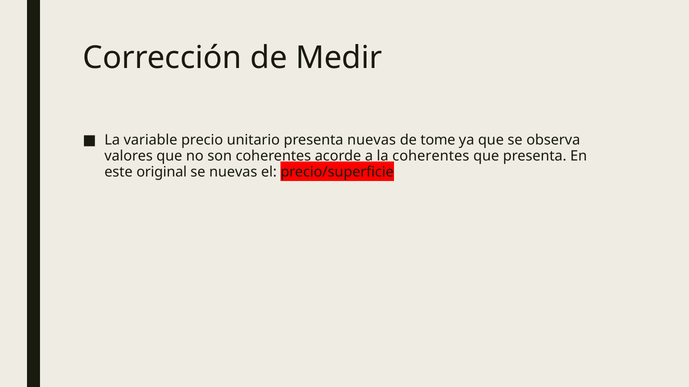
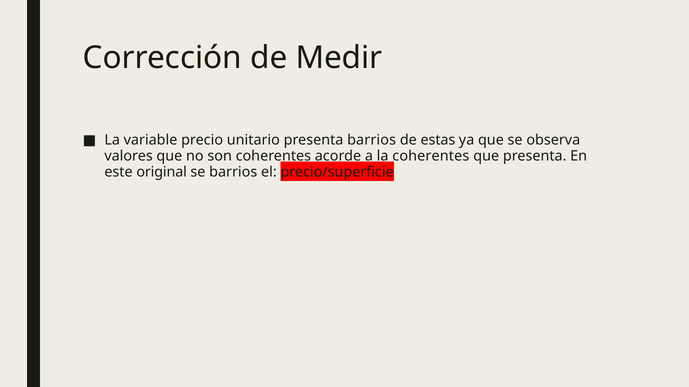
presenta nuevas: nuevas -> barrios
tome: tome -> estas
se nuevas: nuevas -> barrios
